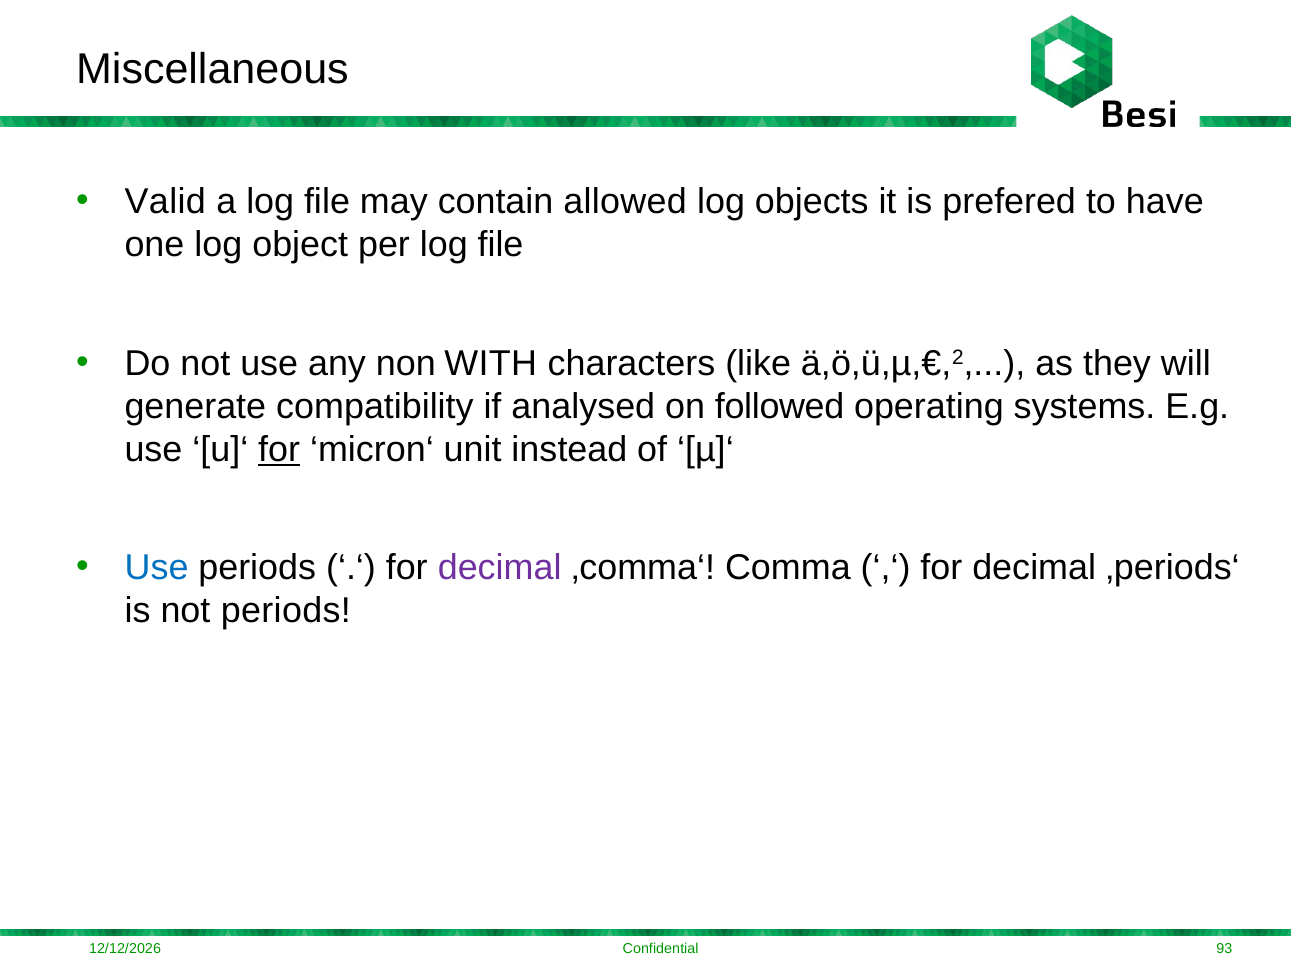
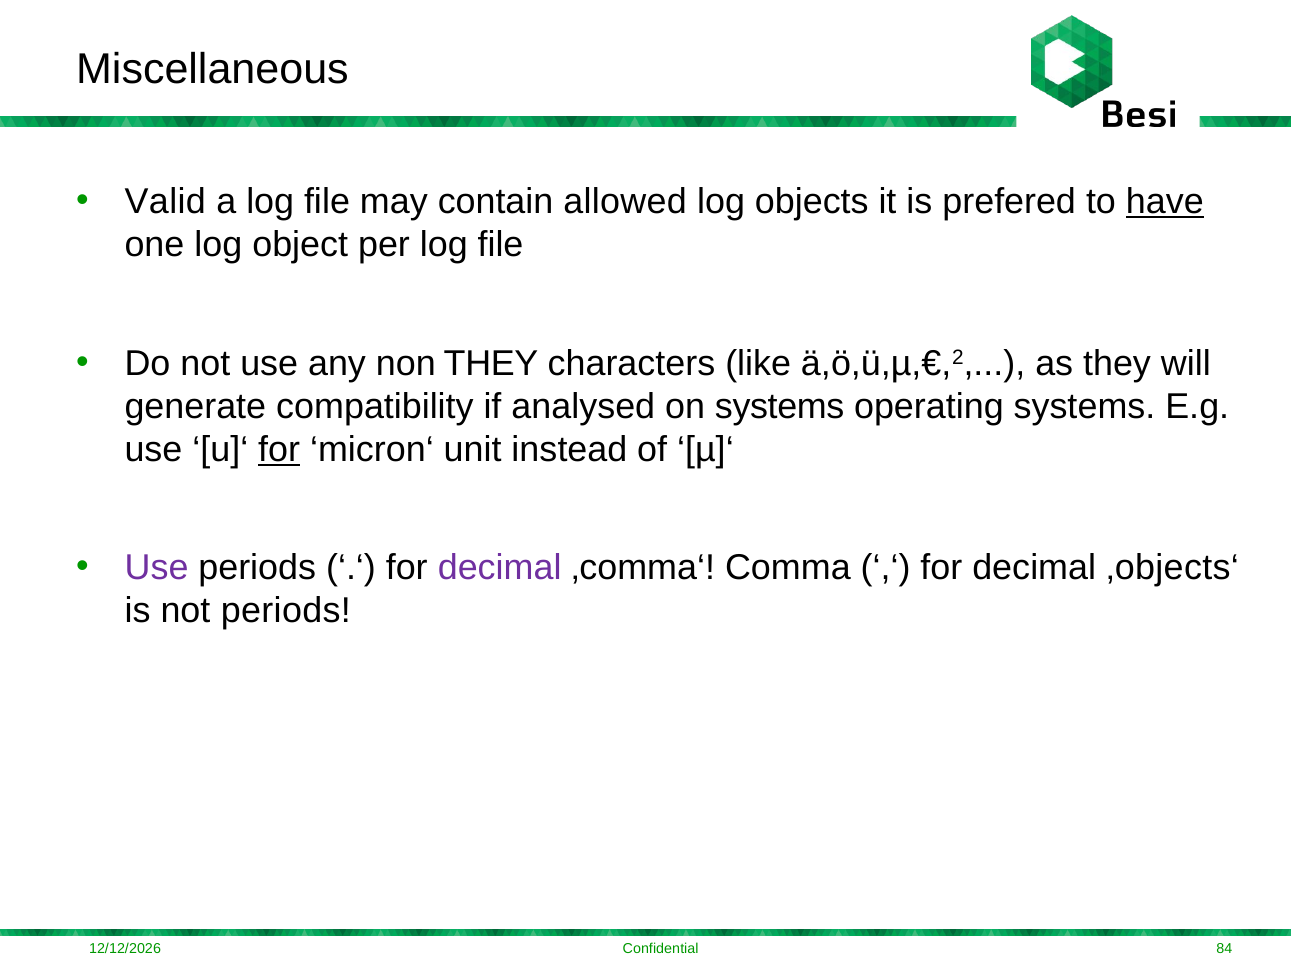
have underline: none -> present
non WITH: WITH -> THEY
on followed: followed -> systems
Use at (157, 568) colour: blue -> purple
‚periods‘: ‚periods‘ -> ‚objects‘
93: 93 -> 84
